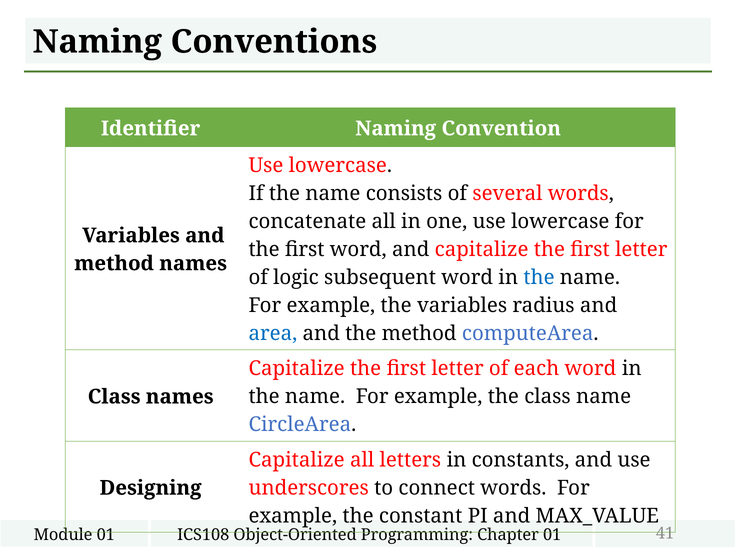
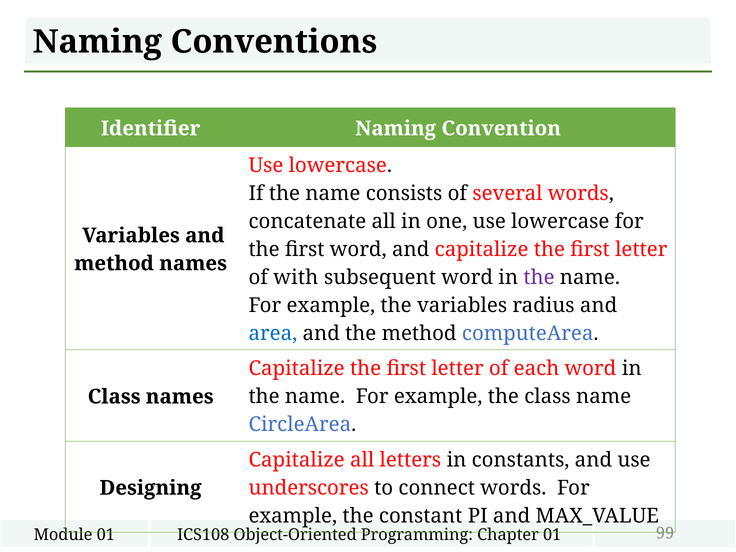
logic: logic -> with
the at (539, 277) colour: blue -> purple
41: 41 -> 99
